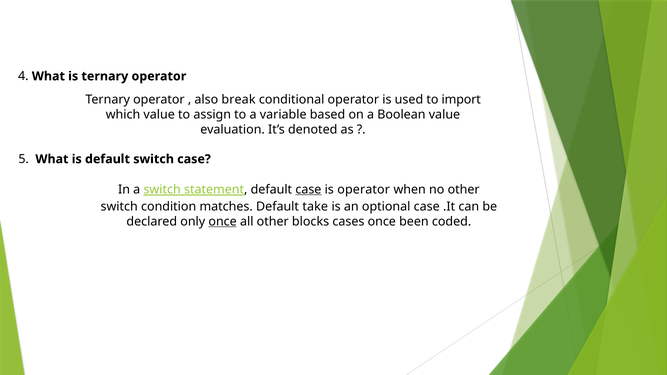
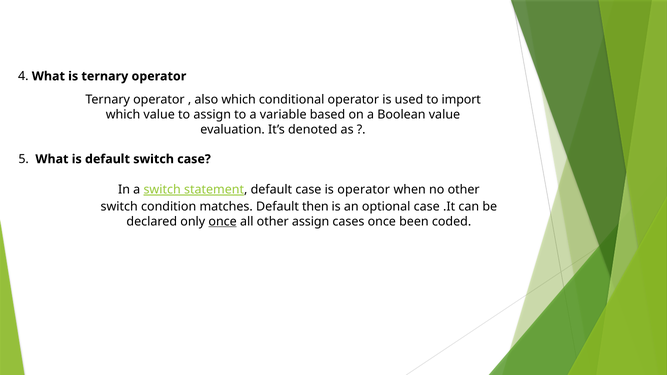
also break: break -> which
case at (308, 189) underline: present -> none
take: take -> then
other blocks: blocks -> assign
